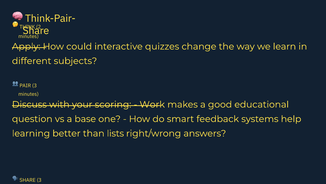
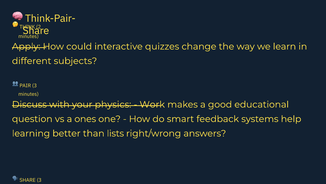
scoring: scoring -> physics
base: base -> ones
